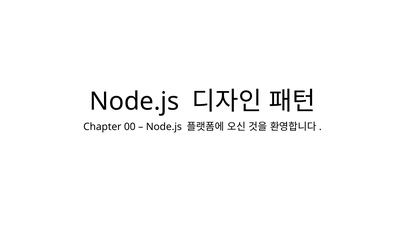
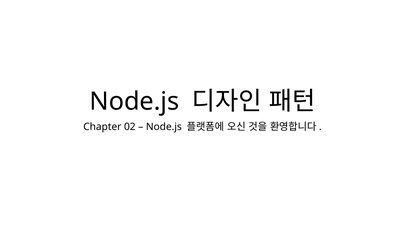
00: 00 -> 02
